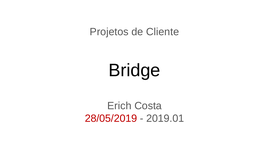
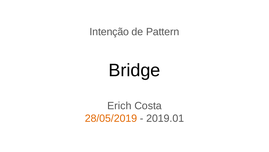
Projetos: Projetos -> Intenção
Cliente: Cliente -> Pattern
28/05/2019 colour: red -> orange
